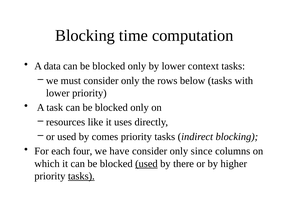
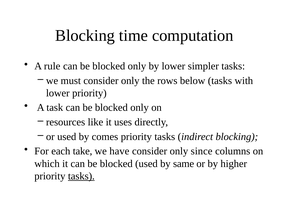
data: data -> rule
context: context -> simpler
four: four -> take
used at (146, 164) underline: present -> none
there: there -> same
